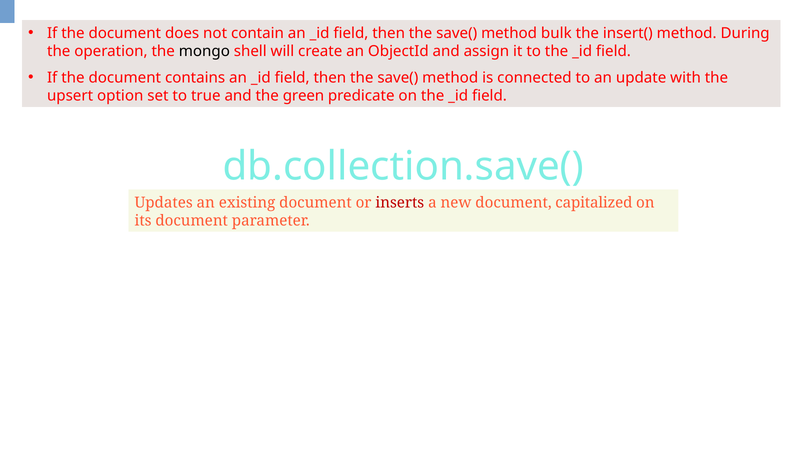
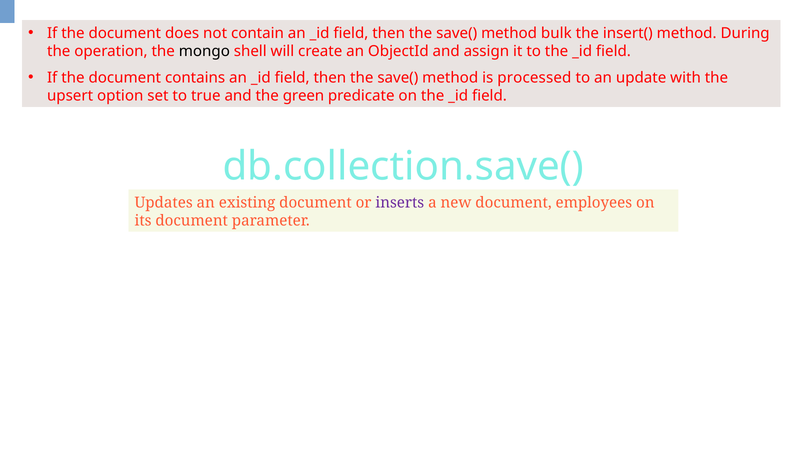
connected: connected -> processed
inserts colour: red -> purple
capitalized: capitalized -> employees
